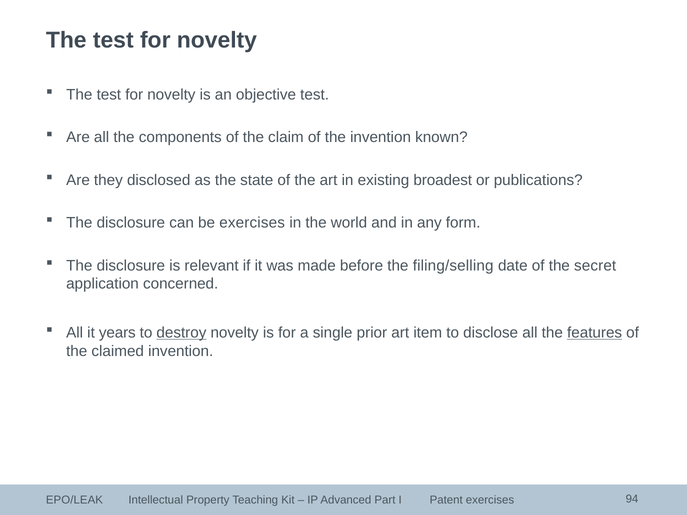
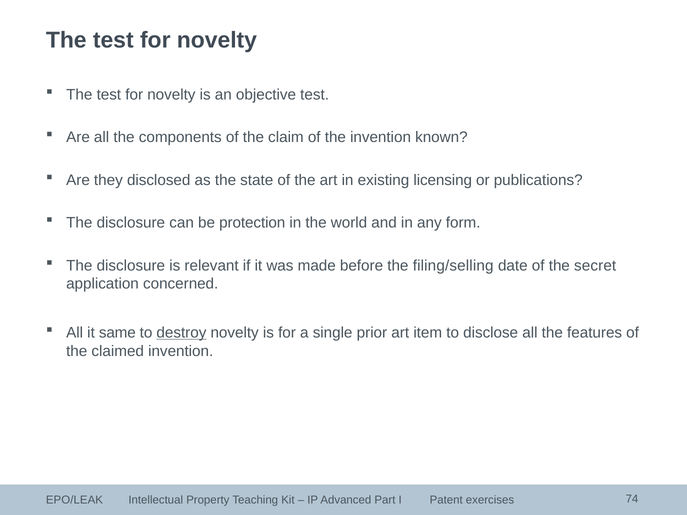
broadest: broadest -> licensing
be exercises: exercises -> protection
years: years -> same
features underline: present -> none
94: 94 -> 74
